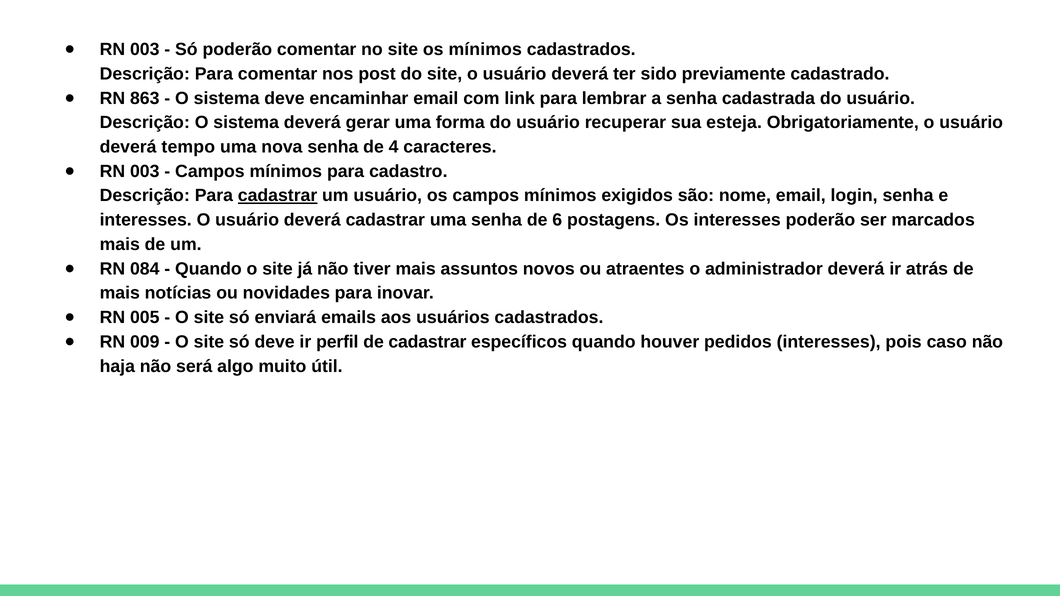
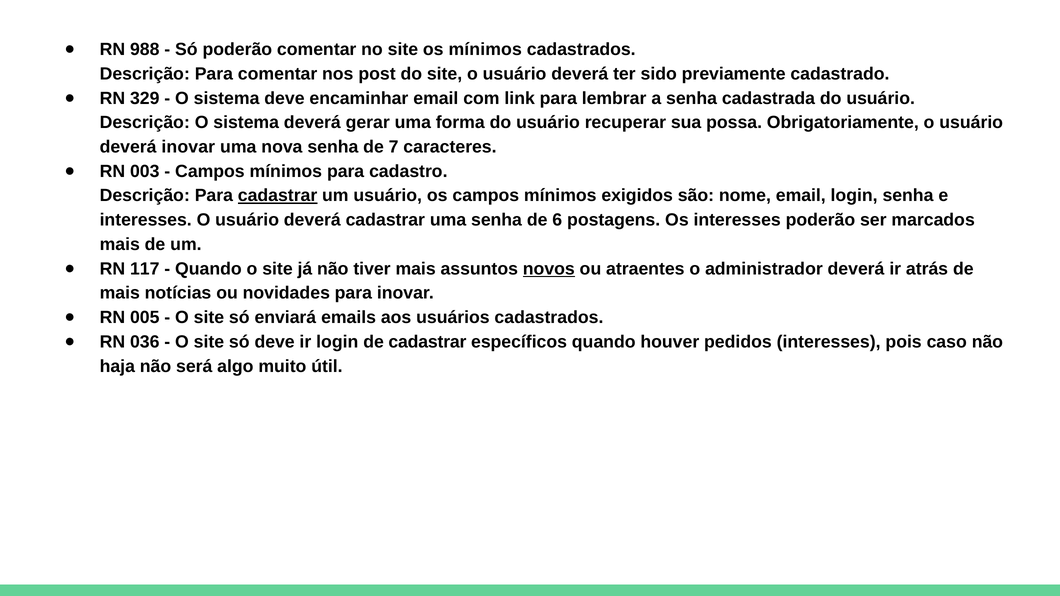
003 at (145, 50): 003 -> 988
863: 863 -> 329
esteja: esteja -> possa
deverá tempo: tempo -> inovar
4: 4 -> 7
084: 084 -> 117
novos underline: none -> present
009: 009 -> 036
ir perfil: perfil -> login
